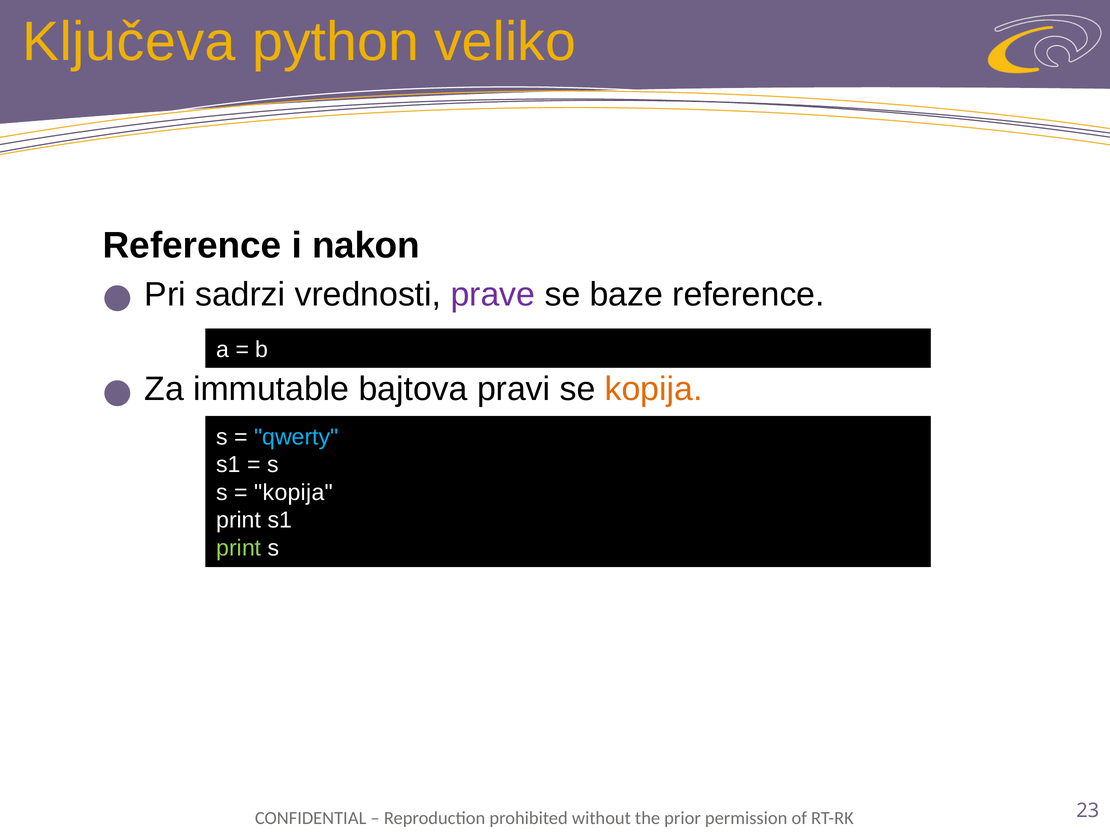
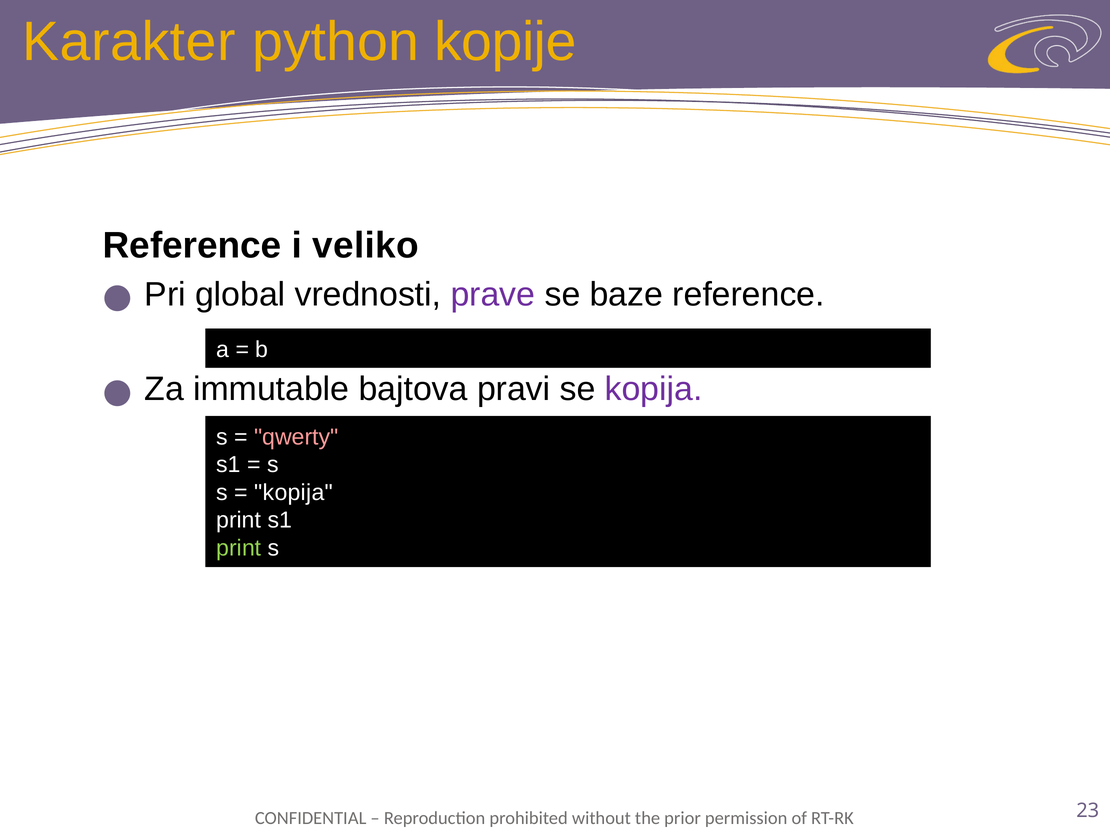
Ključeva: Ključeva -> Karakter
veliko: veliko -> kopije
nakon: nakon -> veliko
sadrzi: sadrzi -> global
kopija at (654, 390) colour: orange -> purple
qwerty colour: light blue -> pink
